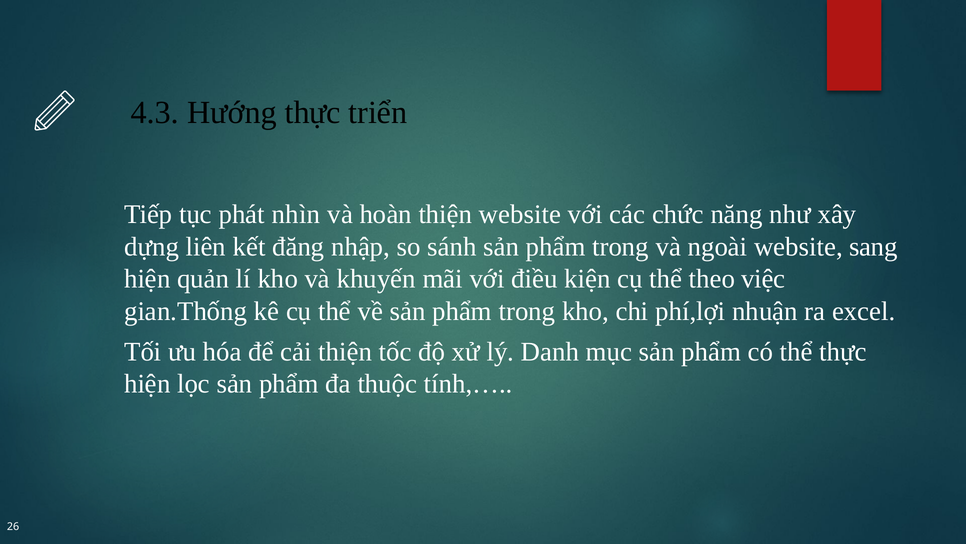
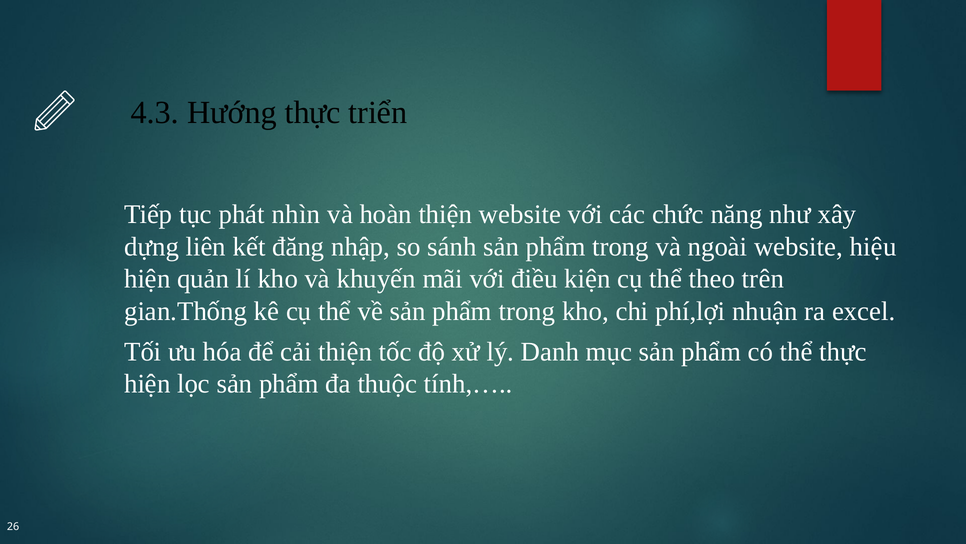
sang: sang -> hiệu
việc: việc -> trên
